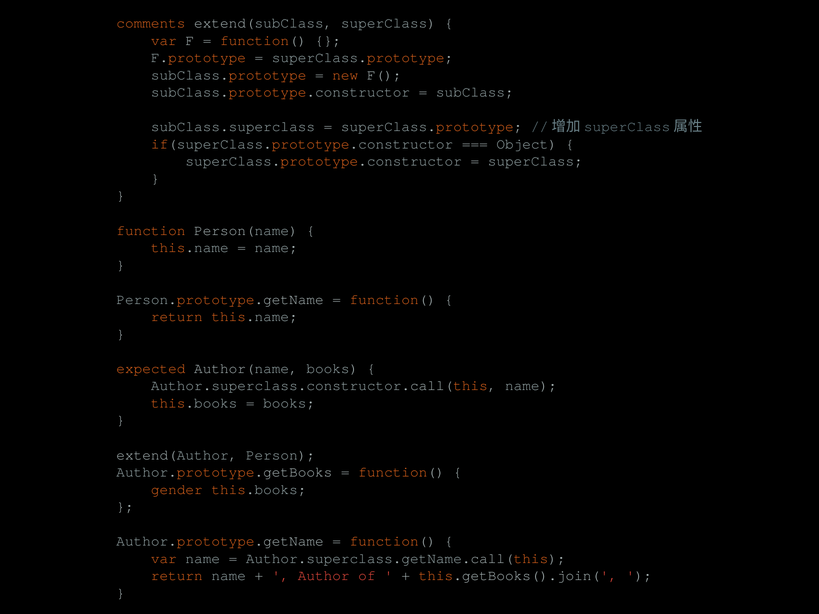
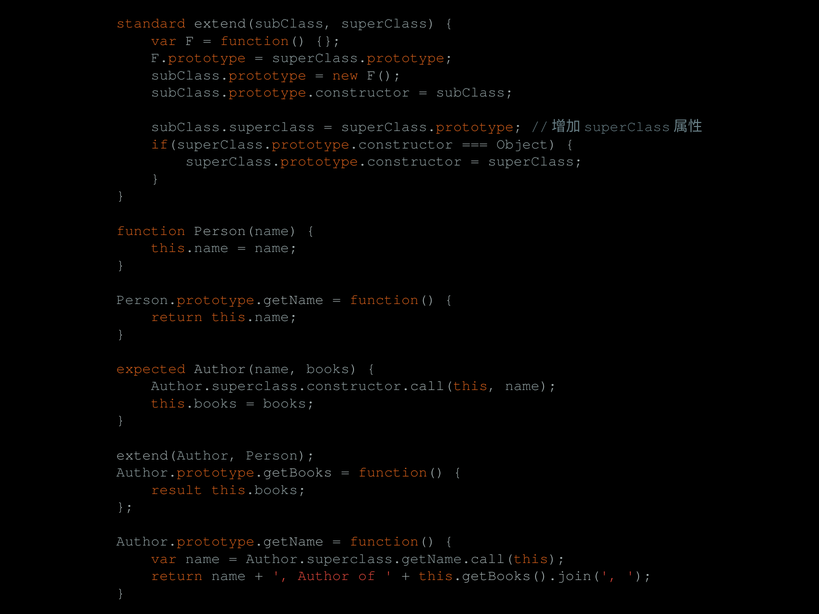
comments: comments -> standard
gender: gender -> result
